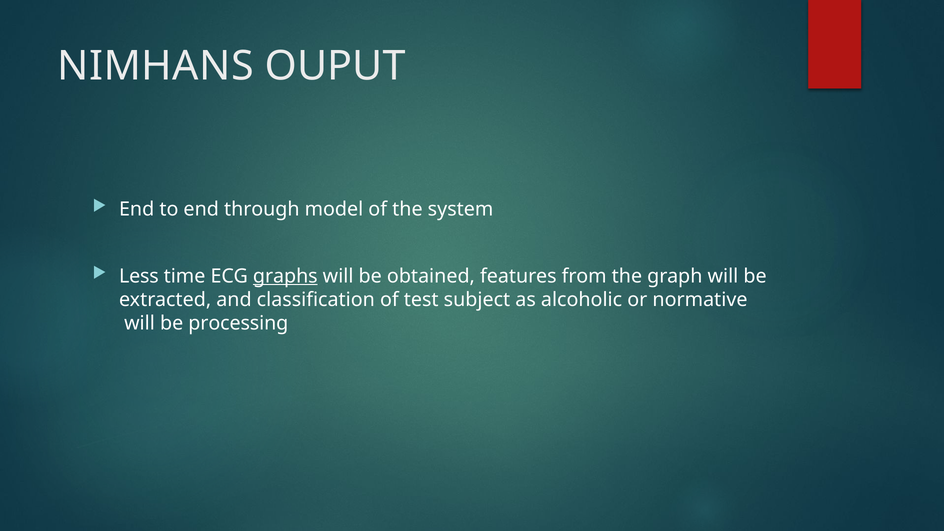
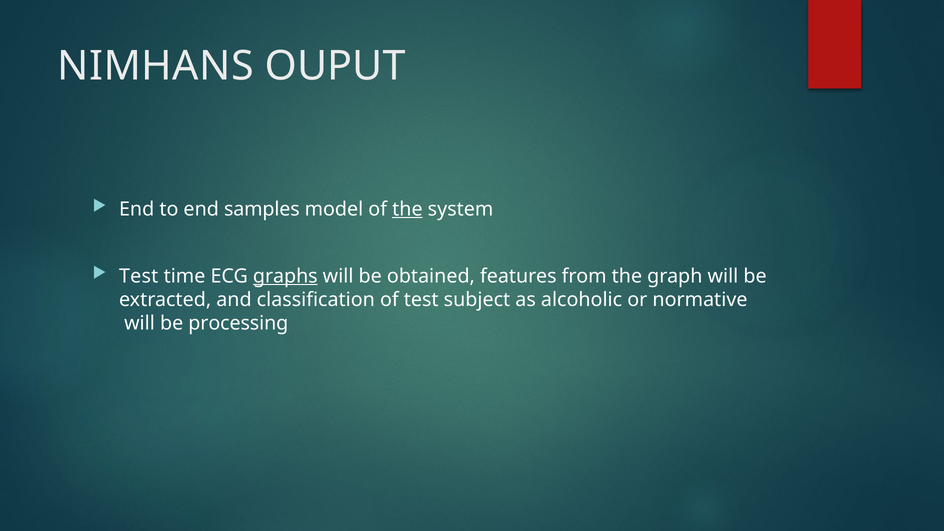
through: through -> samples
the at (407, 209) underline: none -> present
Less at (139, 276): Less -> Test
